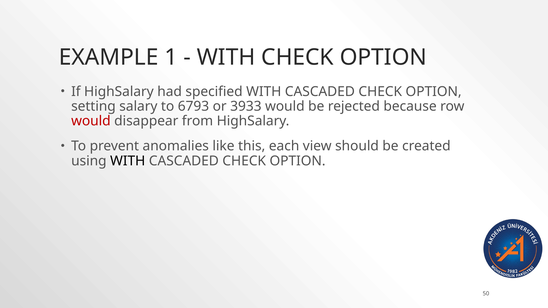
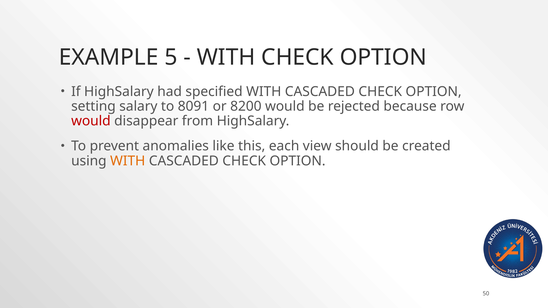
1: 1 -> 5
6793: 6793 -> 8091
3933: 3933 -> 8200
WITH at (128, 161) colour: black -> orange
